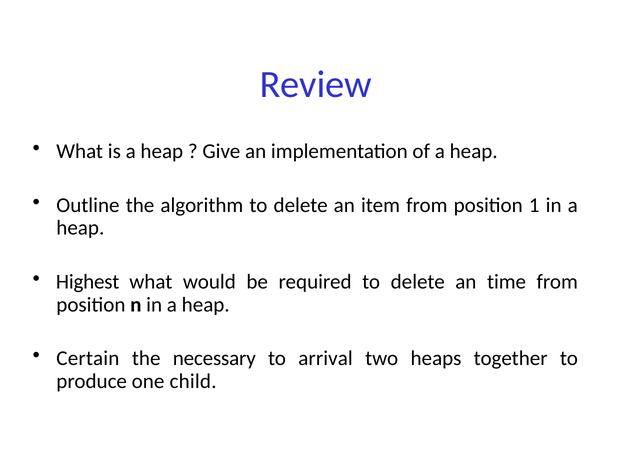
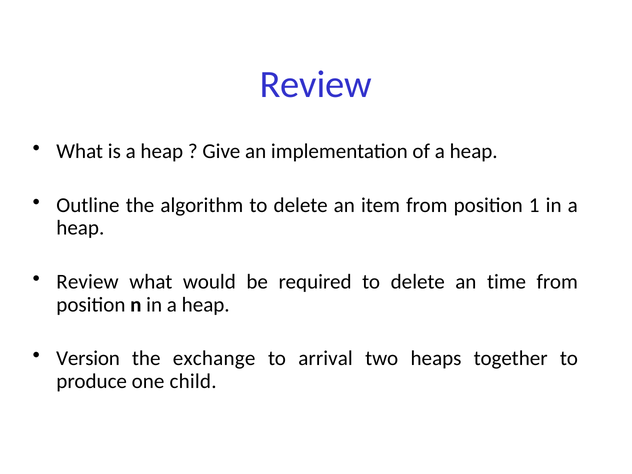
Highest at (88, 282): Highest -> Review
Certain: Certain -> Version
necessary: necessary -> exchange
